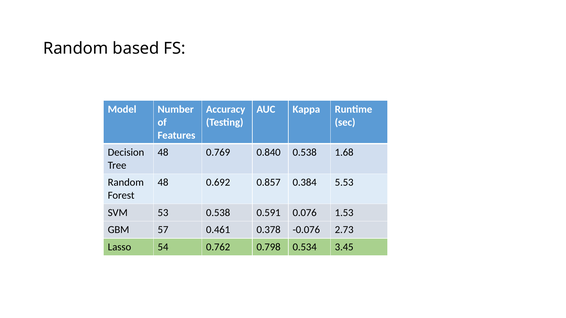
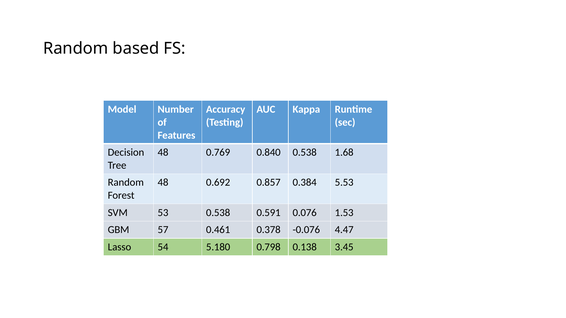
2.73: 2.73 -> 4.47
0.762: 0.762 -> 5.180
0.534: 0.534 -> 0.138
